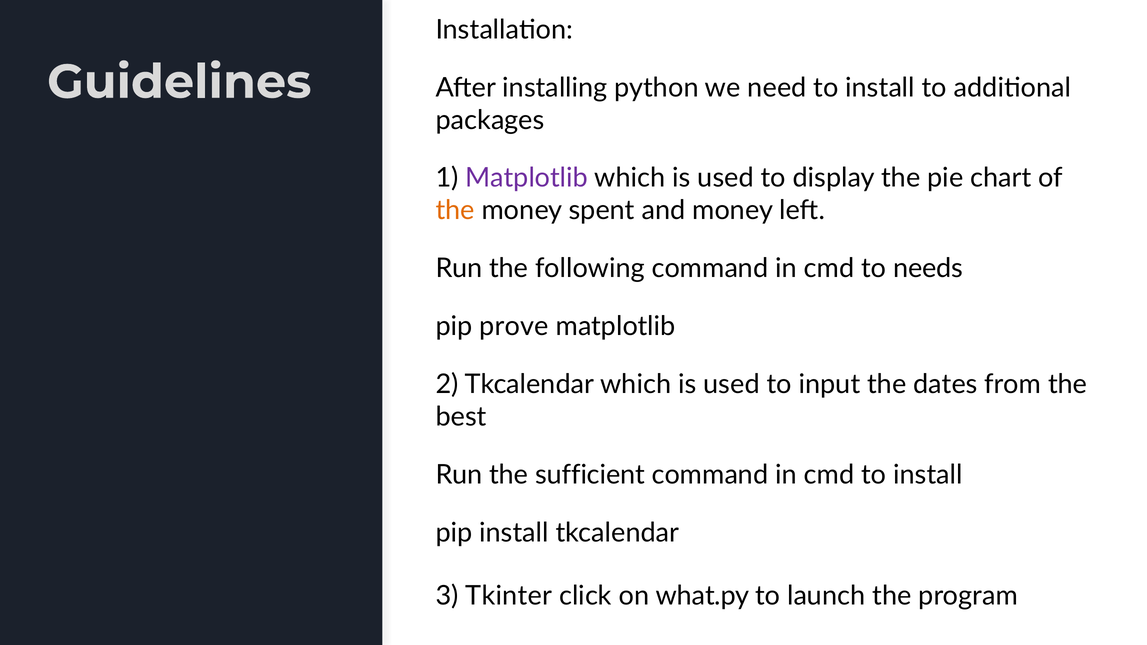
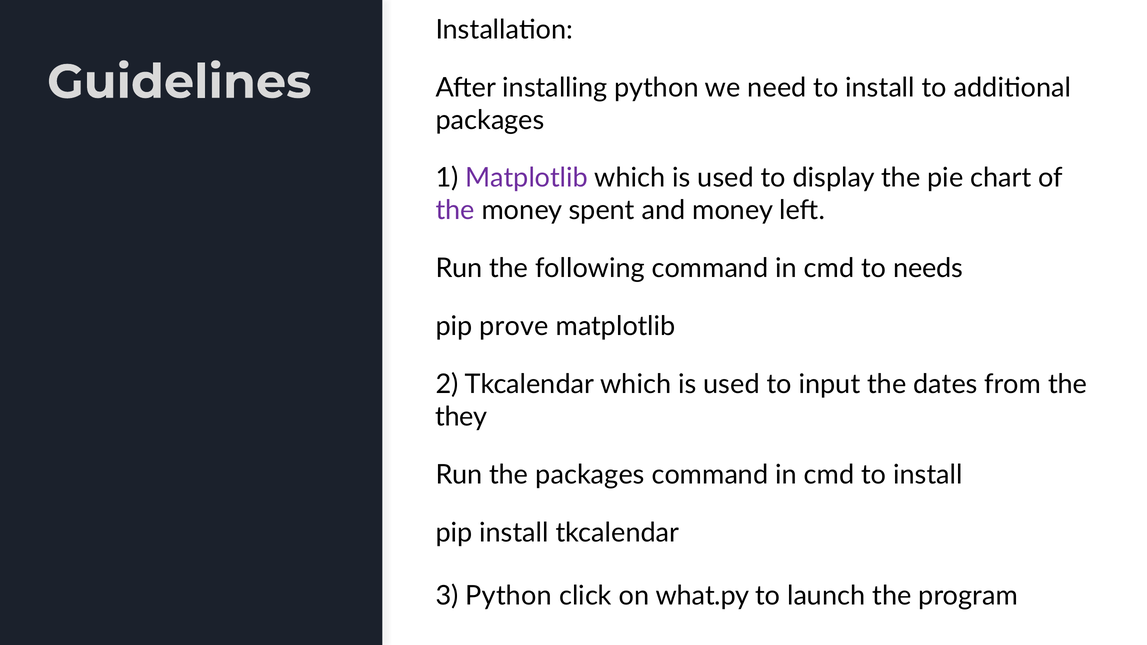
the at (455, 211) colour: orange -> purple
best: best -> they
the sufficient: sufficient -> packages
3 Tkinter: Tkinter -> Python
